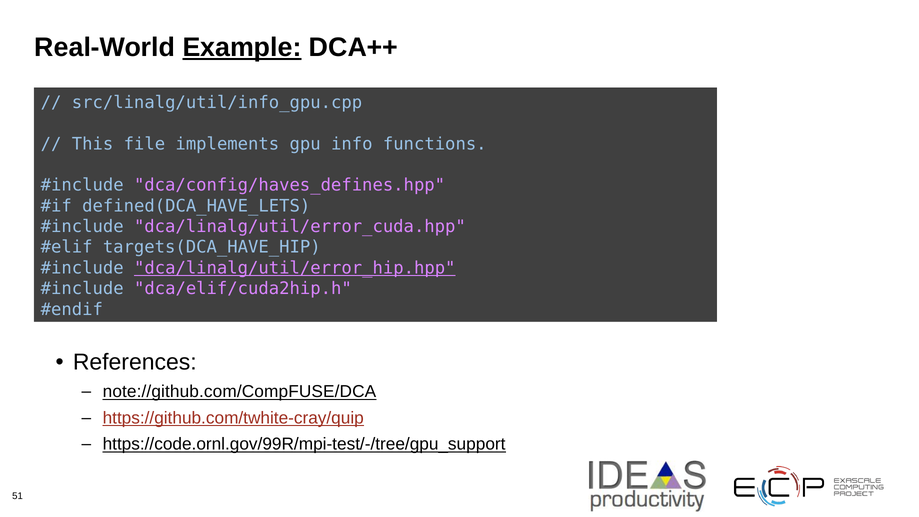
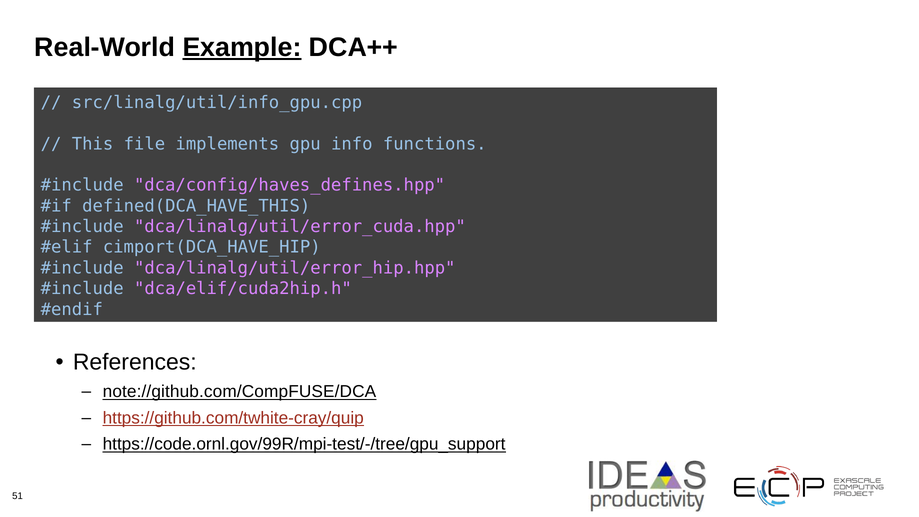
defined(DCA_HAVE_LETS: defined(DCA_HAVE_LETS -> defined(DCA_HAVE_THIS
targets(DCA_HAVE_HIP: targets(DCA_HAVE_HIP -> cimport(DCA_HAVE_HIP
dca/linalg/util/error_hip.hpp underline: present -> none
